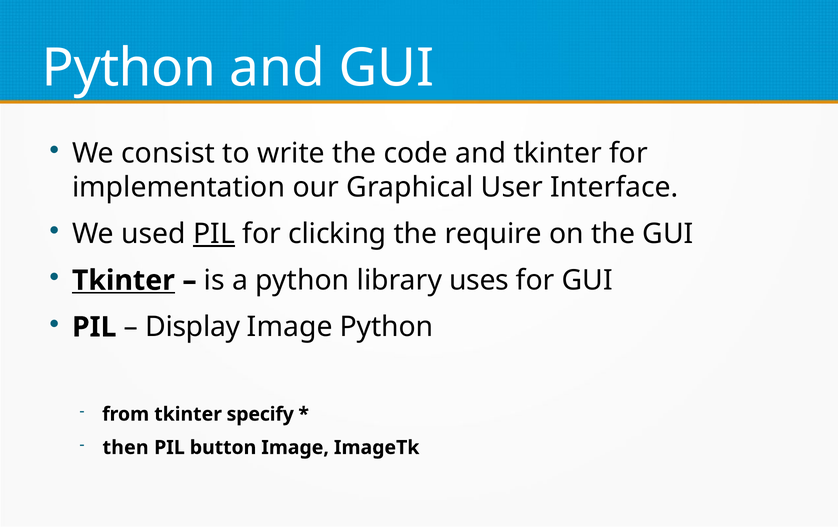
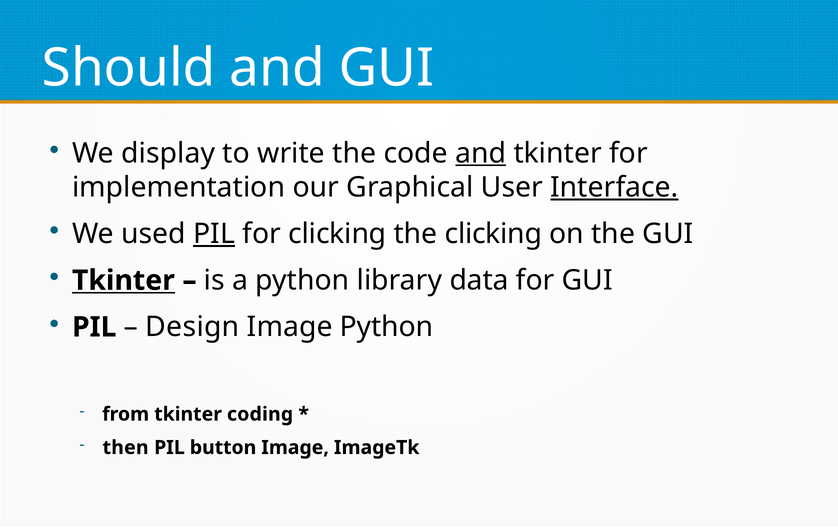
Python at (129, 68): Python -> Should
consist: consist -> display
and at (481, 153) underline: none -> present
Interface underline: none -> present
the require: require -> clicking
uses: uses -> data
Display: Display -> Design
specify: specify -> coding
